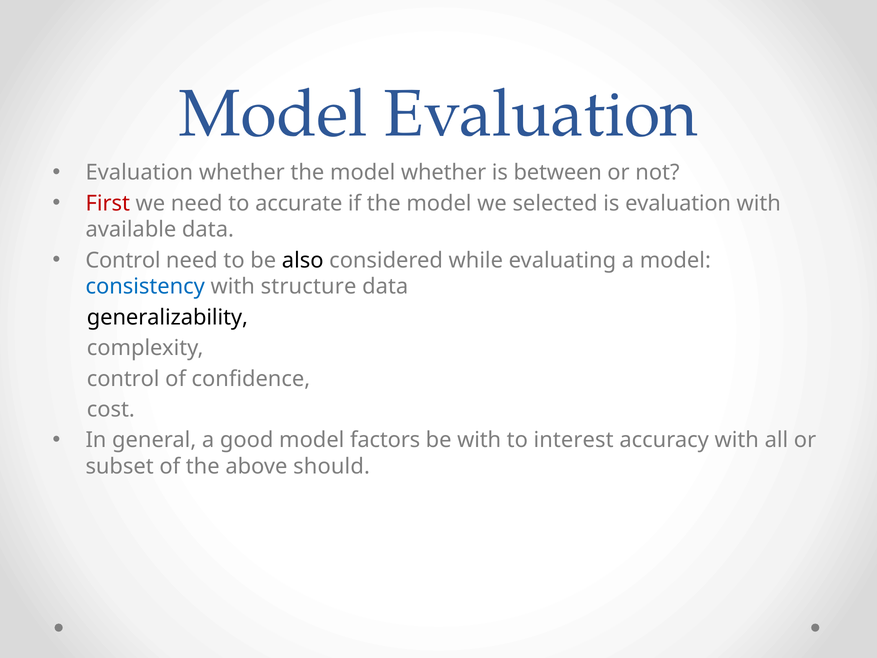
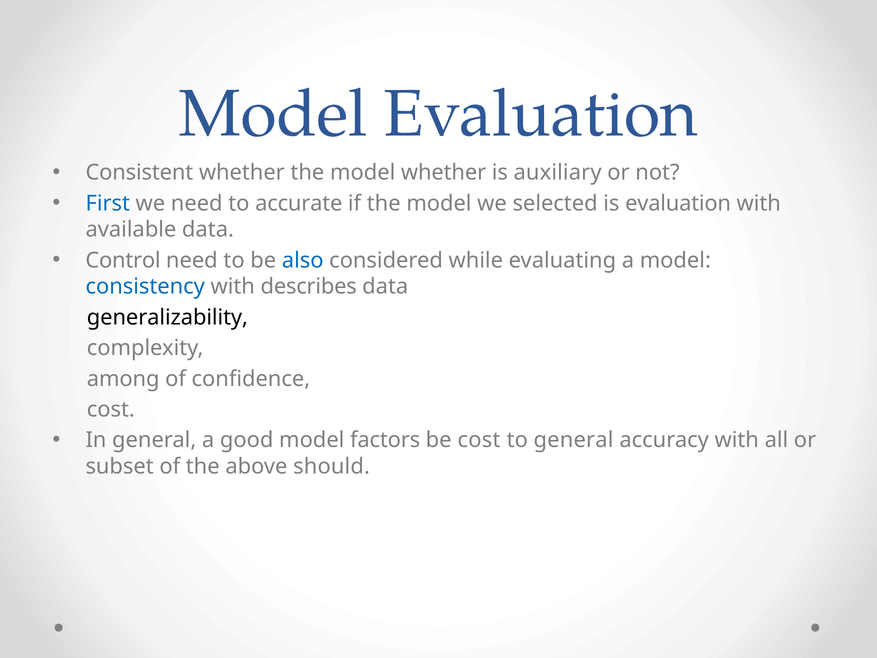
Evaluation at (139, 173): Evaluation -> Consistent
between: between -> auxiliary
First colour: red -> blue
also colour: black -> blue
structure: structure -> describes
control at (123, 379): control -> among
be with: with -> cost
to interest: interest -> general
